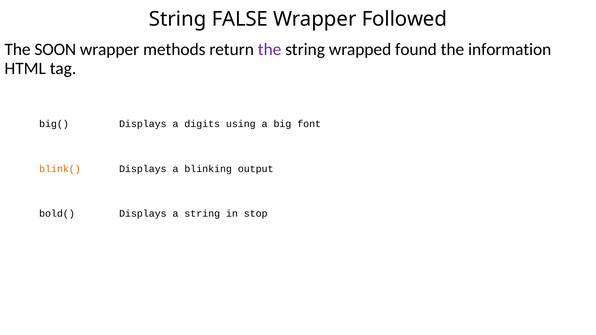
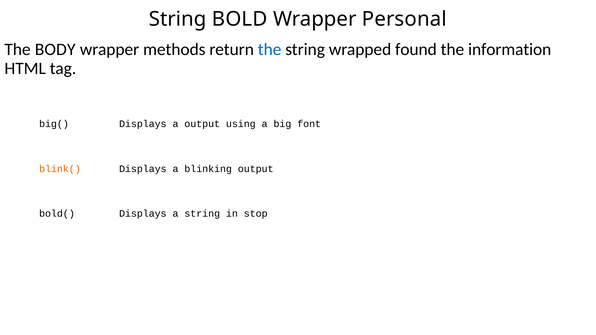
FALSE: FALSE -> BOLD
Followed: Followed -> Personal
SOON: SOON -> BODY
the at (270, 50) colour: purple -> blue
a digits: digits -> output
